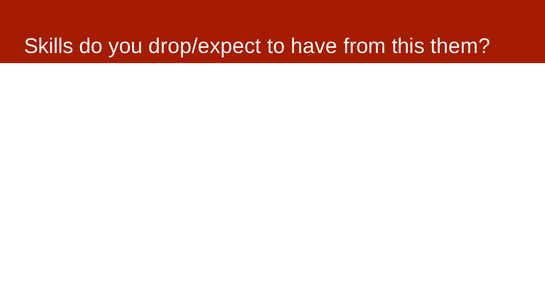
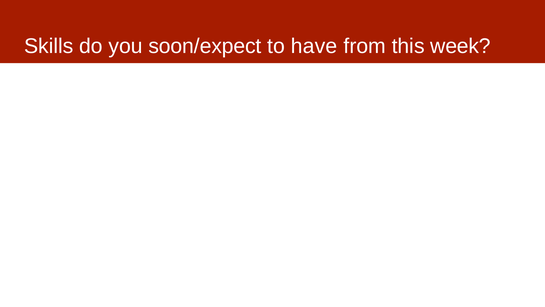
drop/expect: drop/expect -> soon/expect
them: them -> week
